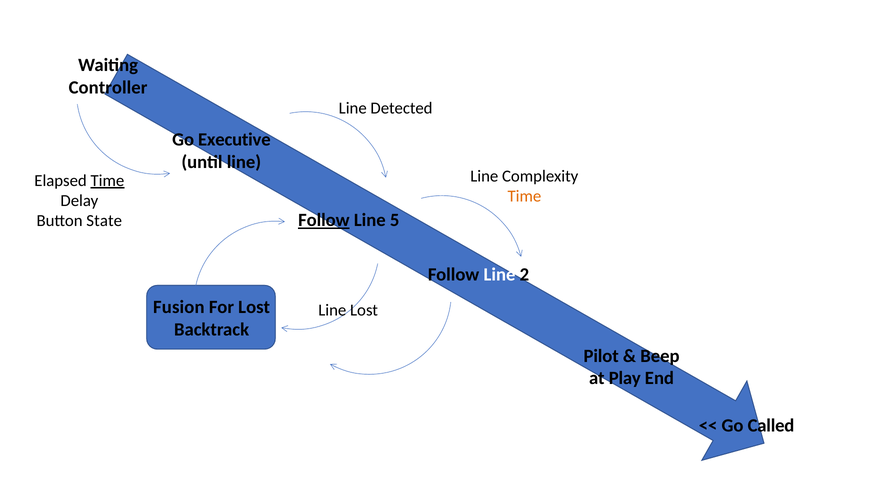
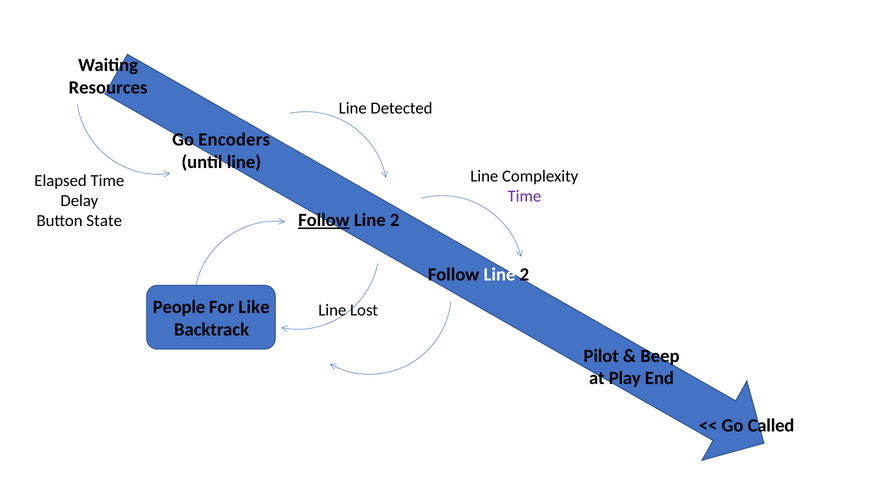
Controller: Controller -> Resources
Executive: Executive -> Encoders
Time at (107, 180) underline: present -> none
Time at (524, 196) colour: orange -> purple
5 at (395, 220): 5 -> 2
Fusion: Fusion -> People
For Lost: Lost -> Like
